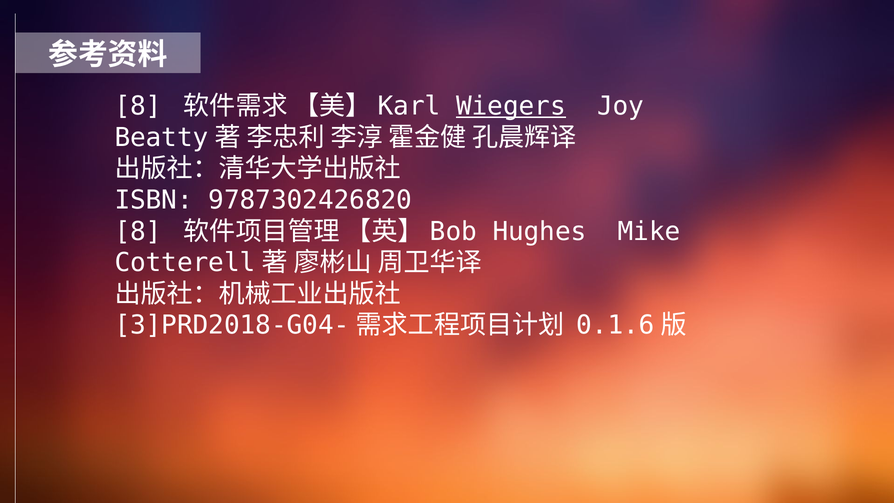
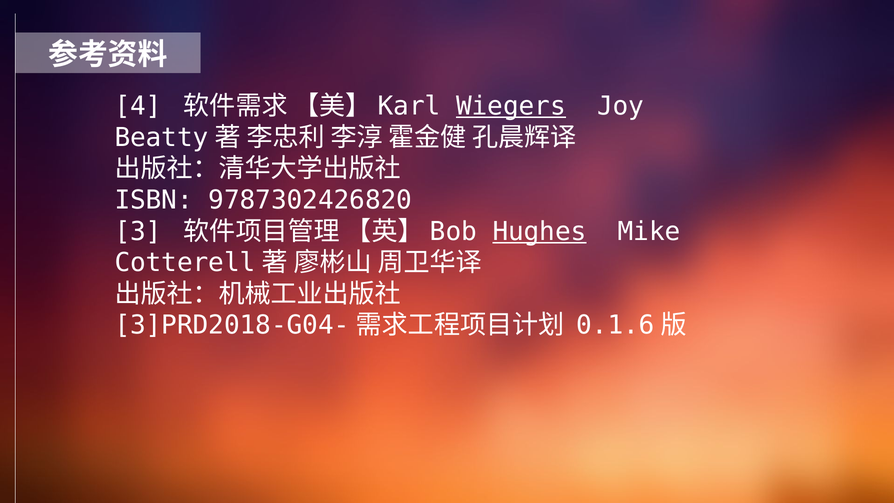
8 at (138, 106): 8 -> 4
8 at (138, 231): 8 -> 3
Hughes underline: none -> present
